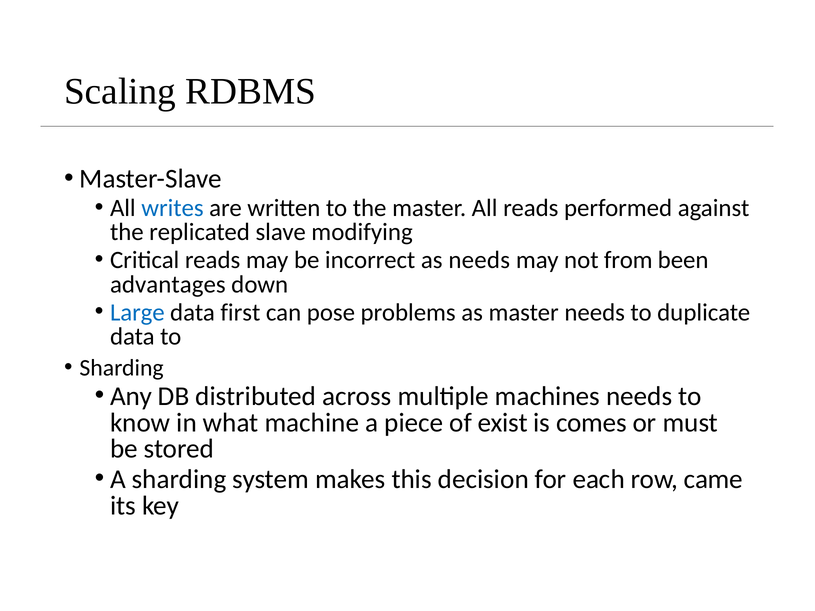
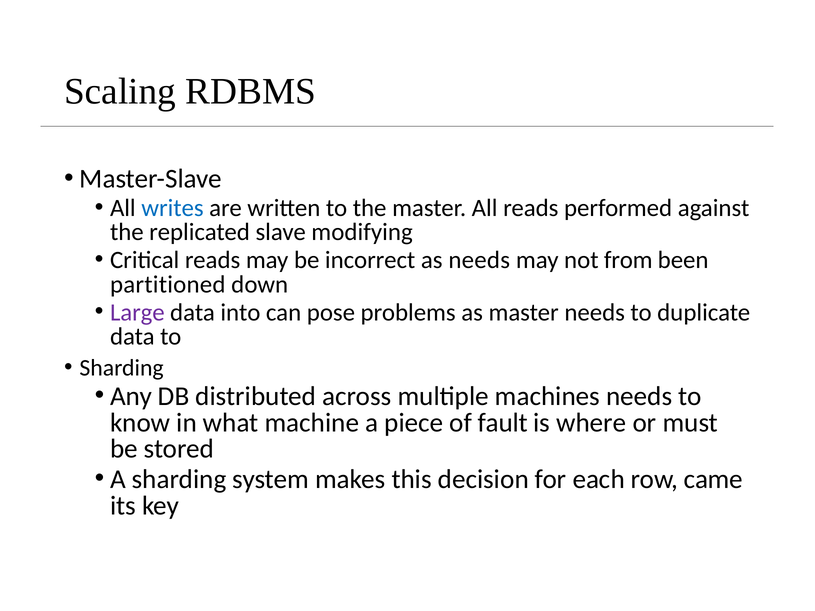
advantages: advantages -> partitioned
Large colour: blue -> purple
first: first -> into
exist: exist -> fault
comes: comes -> where
